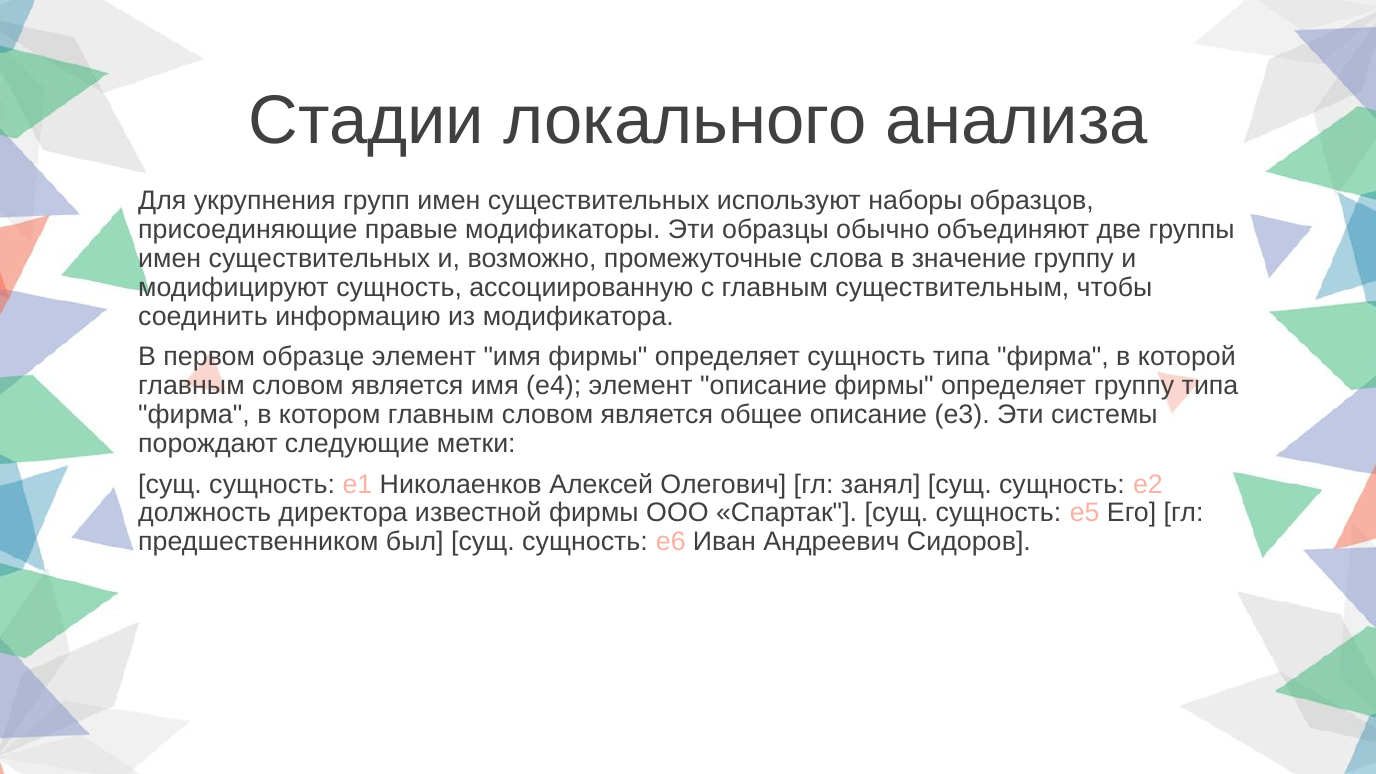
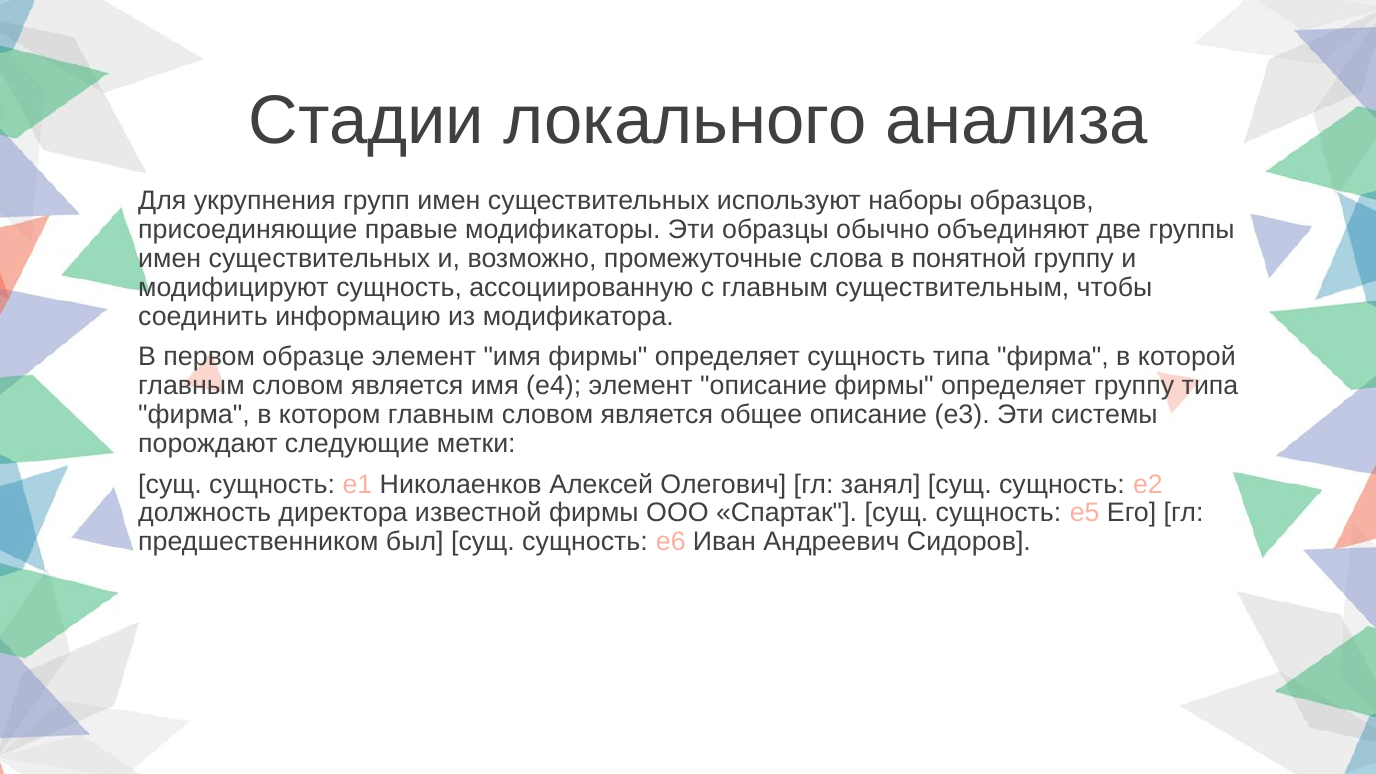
значение: значение -> понятной
